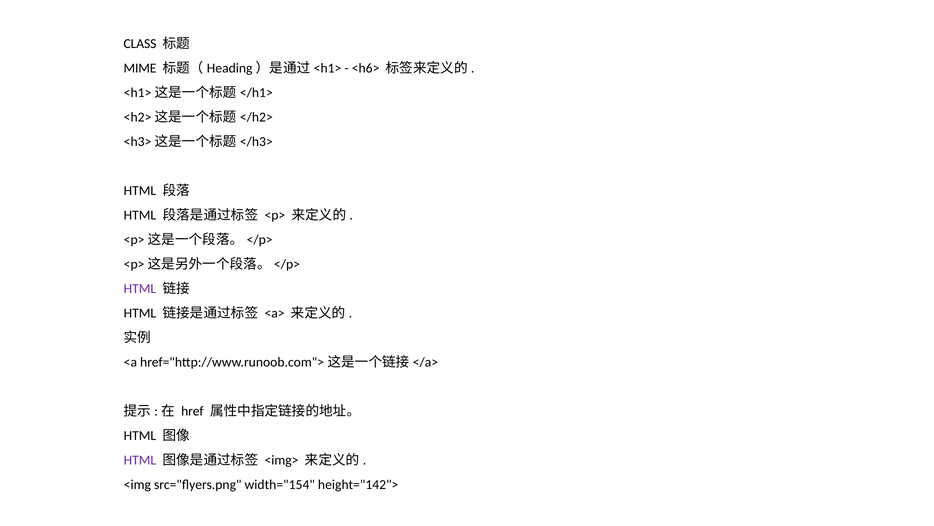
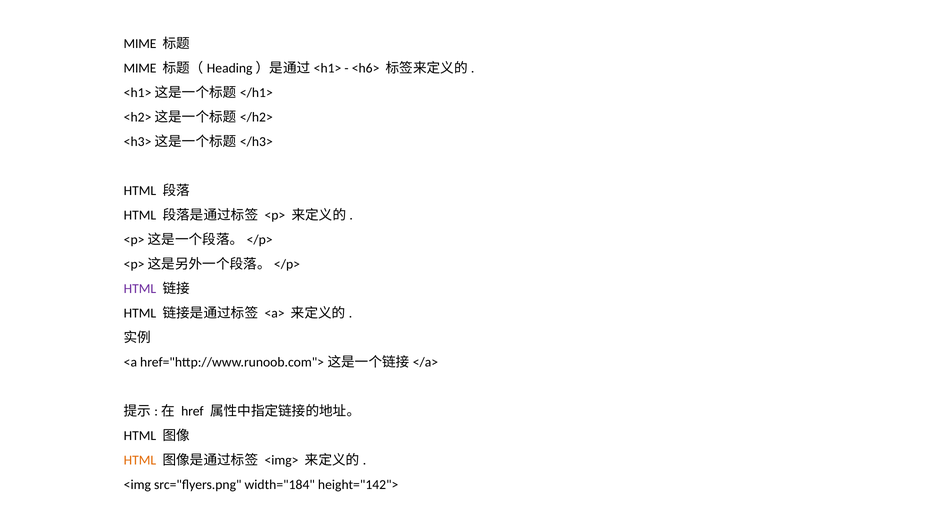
CLASS at (140, 44): CLASS -> MIME
HTML at (140, 460) colour: purple -> orange
width="154: width="154 -> width="184
